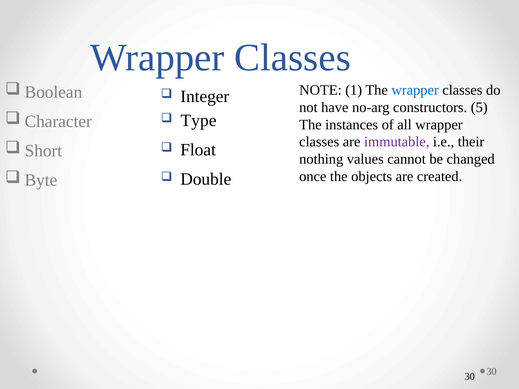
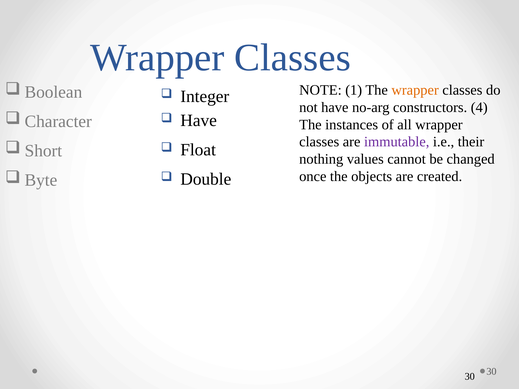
wrapper at (415, 90) colour: blue -> orange
5: 5 -> 4
Type at (199, 121): Type -> Have
